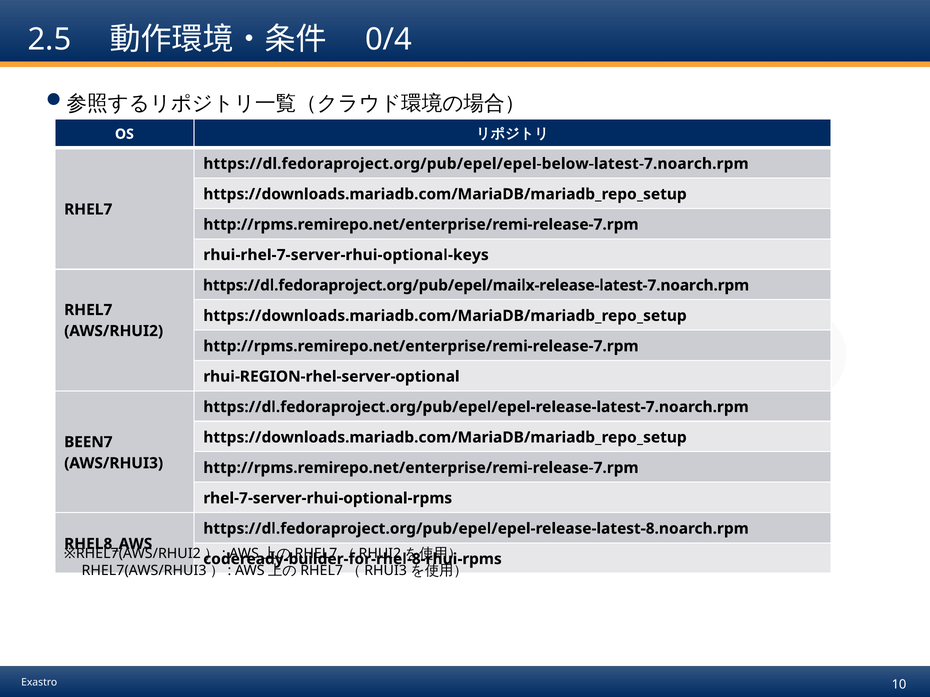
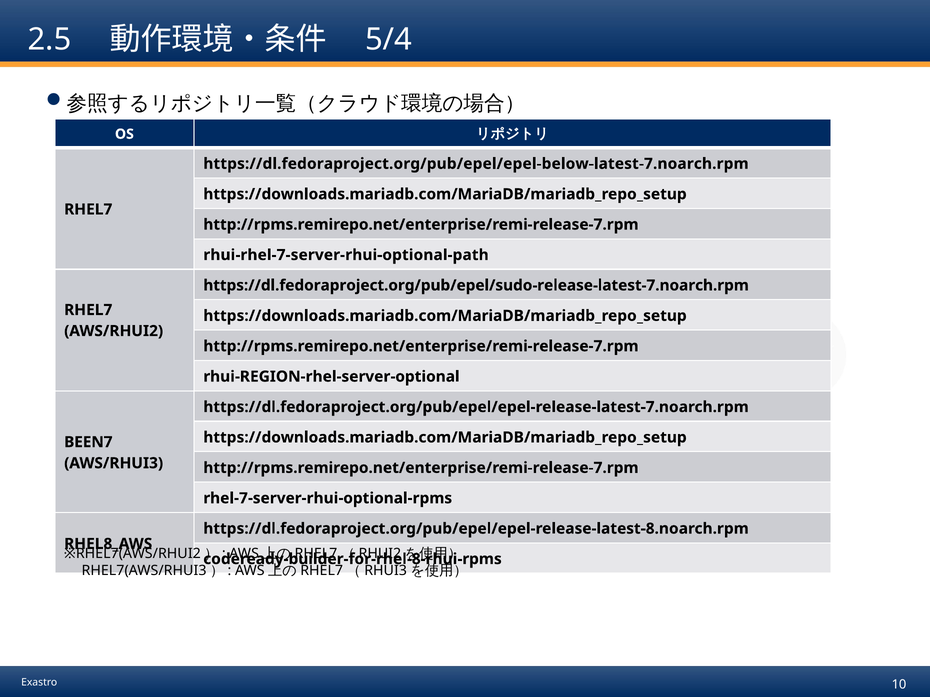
0/4: 0/4 -> 5/4
rhui-rhel-7-server-rhui-optional-keys: rhui-rhel-7-server-rhui-optional-keys -> rhui-rhel-7-server-rhui-optional-path
https://dl.fedoraproject.org/pub/epel/mailx-release-latest-7.noarch.rpm: https://dl.fedoraproject.org/pub/epel/mailx-release-latest-7.noarch.rpm -> https://dl.fedoraproject.org/pub/epel/sudo-release-latest-7.noarch.rpm
